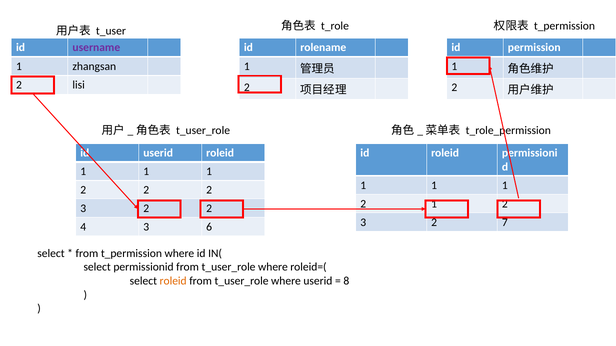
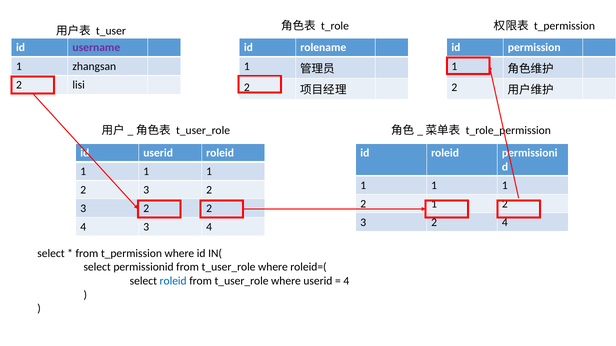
2 at (146, 190): 2 -> 3
3 2 7: 7 -> 4
3 6: 6 -> 4
roleid at (173, 281) colour: orange -> blue
8 at (346, 281): 8 -> 4
